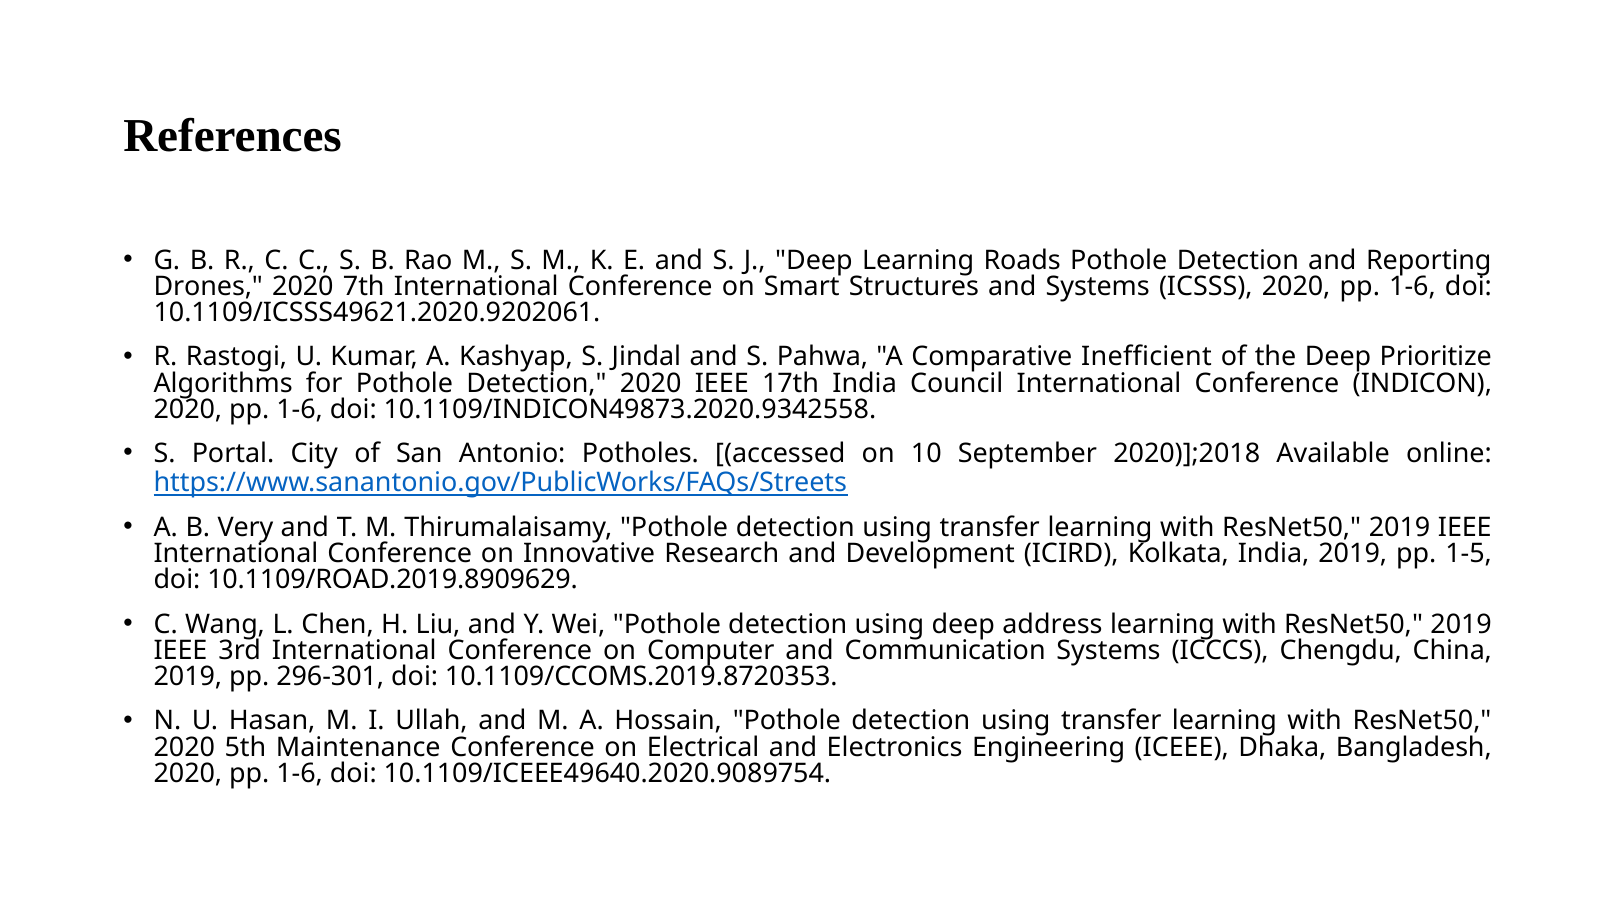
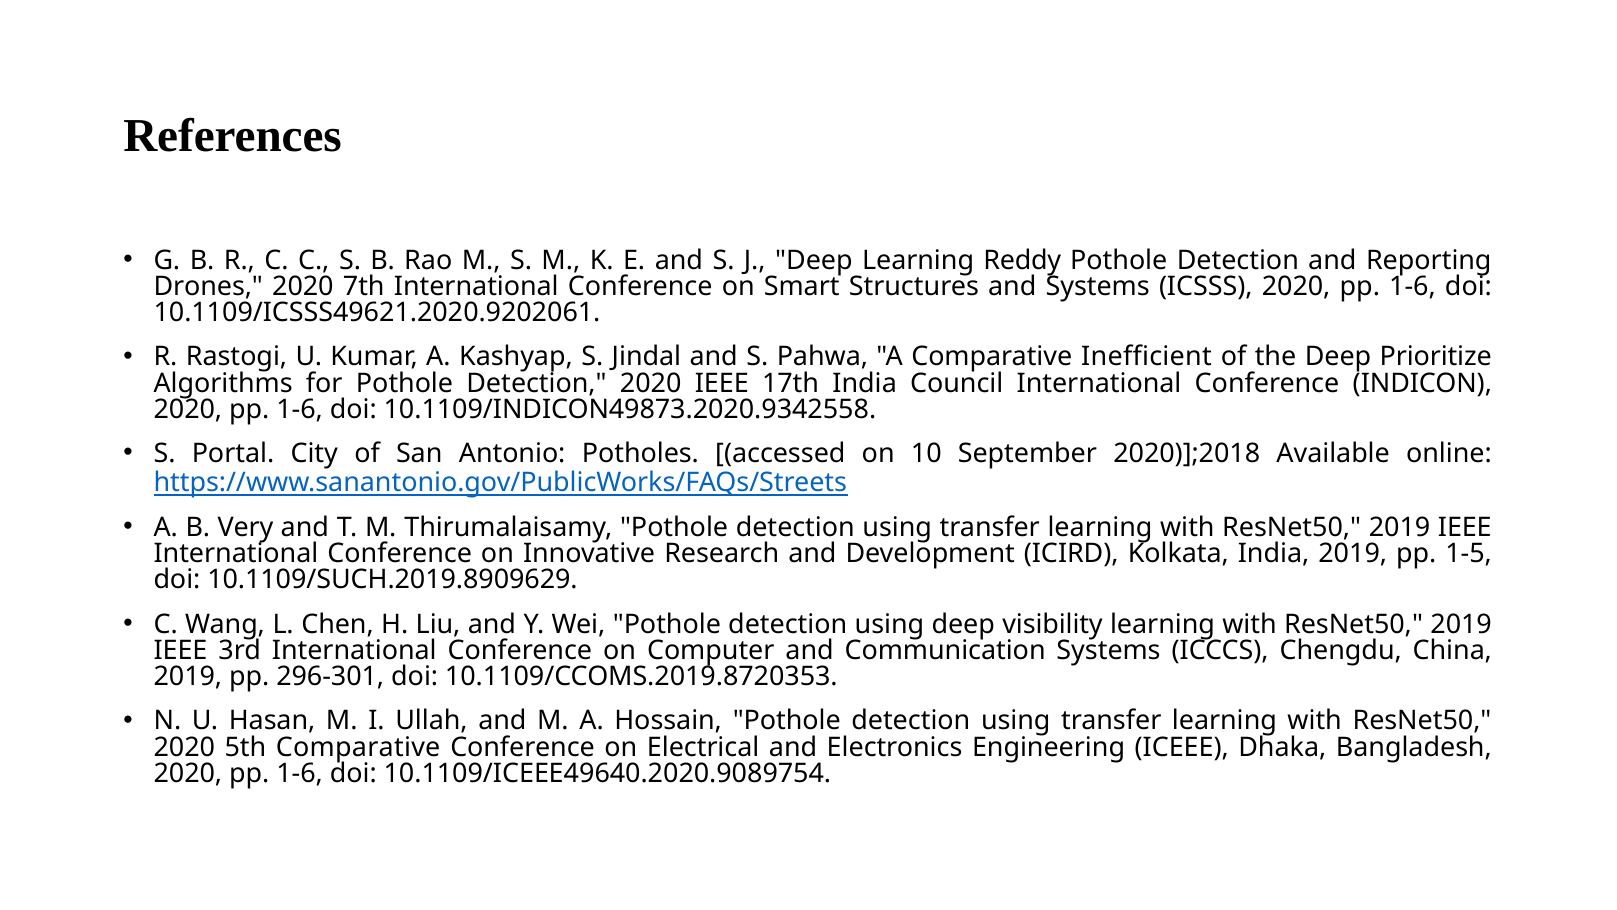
Roads: Roads -> Reddy
10.1109/ROAD.2019.8909629: 10.1109/ROAD.2019.8909629 -> 10.1109/SUCH.2019.8909629
address: address -> visibility
5th Maintenance: Maintenance -> Comparative
